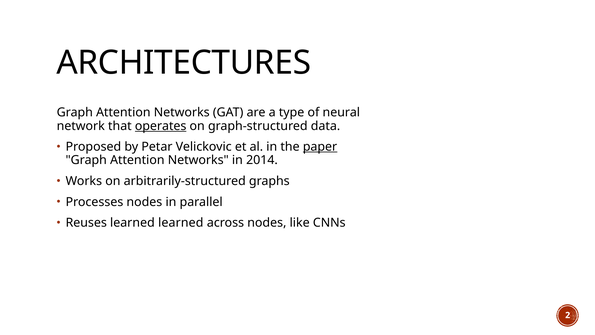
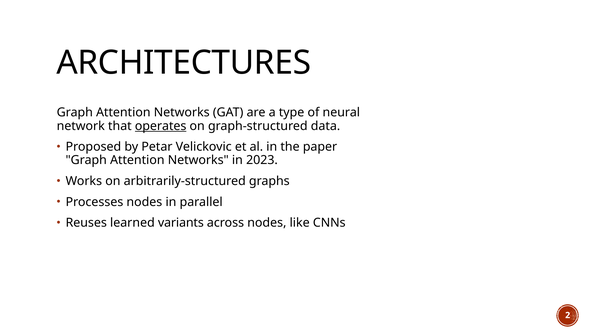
paper underline: present -> none
2014: 2014 -> 2023
learned learned: learned -> variants
